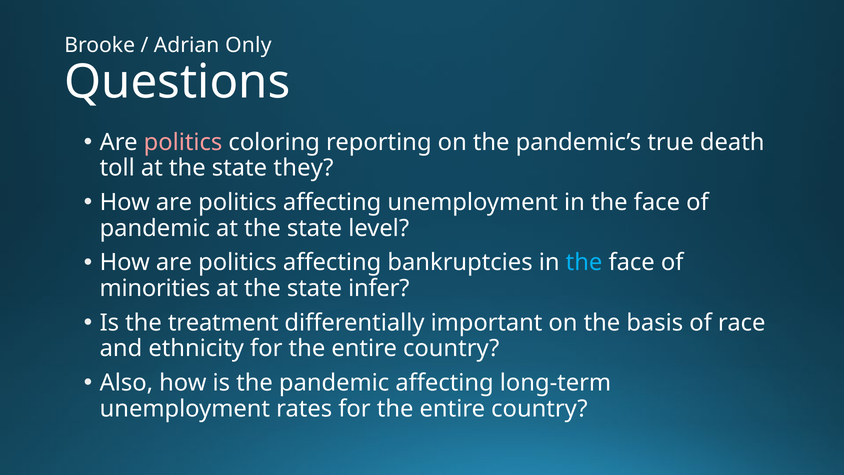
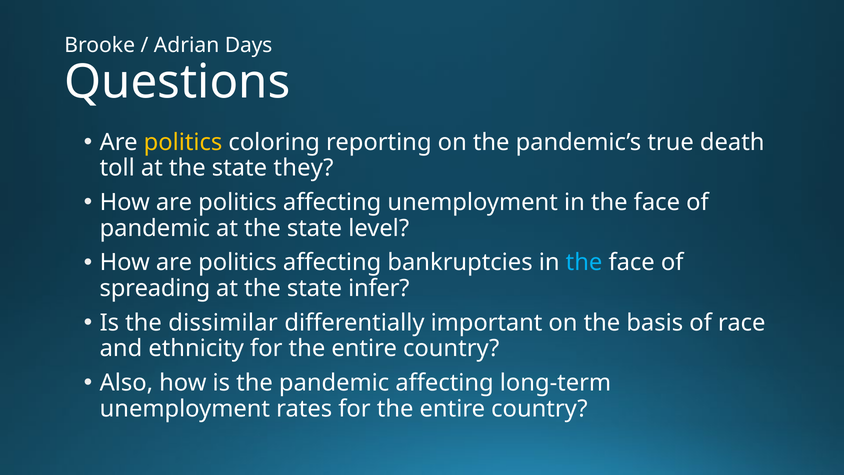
Only: Only -> Days
politics at (183, 142) colour: pink -> yellow
minorities: minorities -> spreading
treatment: treatment -> dissimilar
